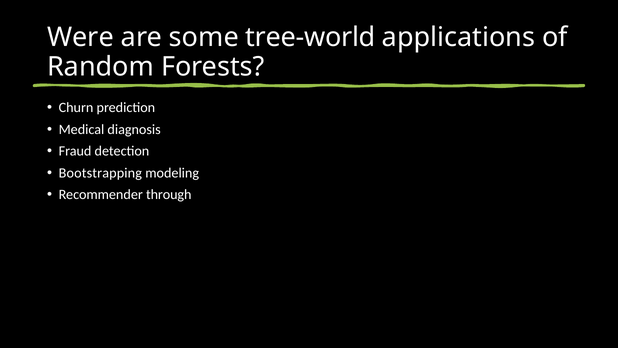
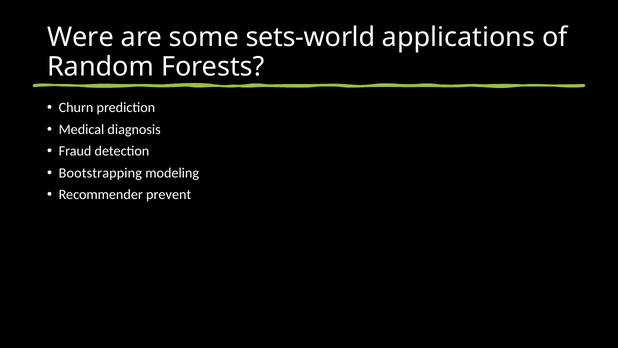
tree-world: tree-world -> sets-world
through: through -> prevent
